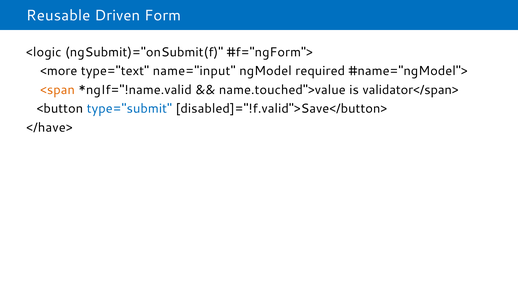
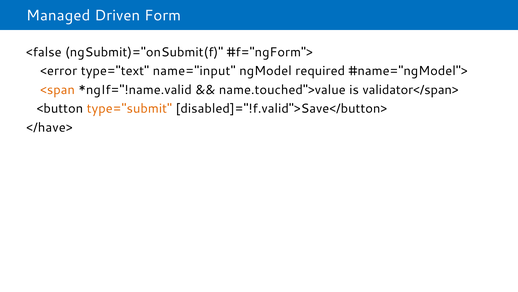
Reusable: Reusable -> Managed
<logic: <logic -> <false
<more: <more -> <error
type="submit colour: blue -> orange
